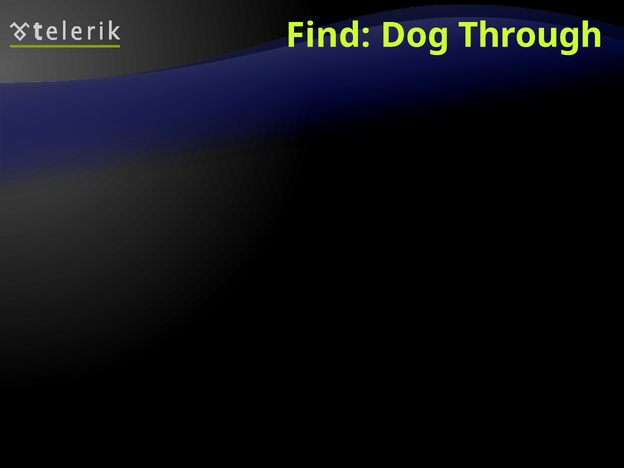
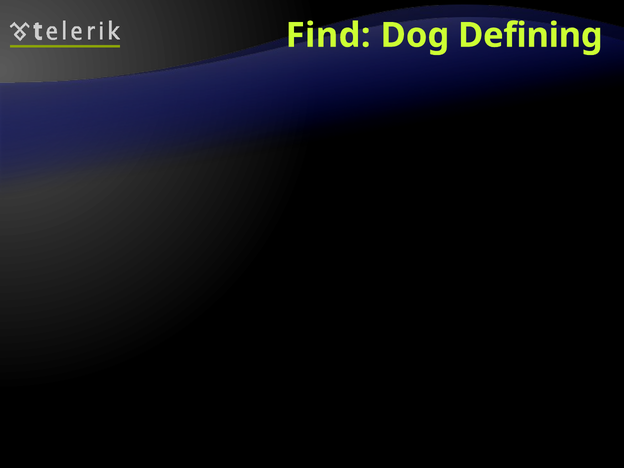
Dog Through: Through -> Defining
